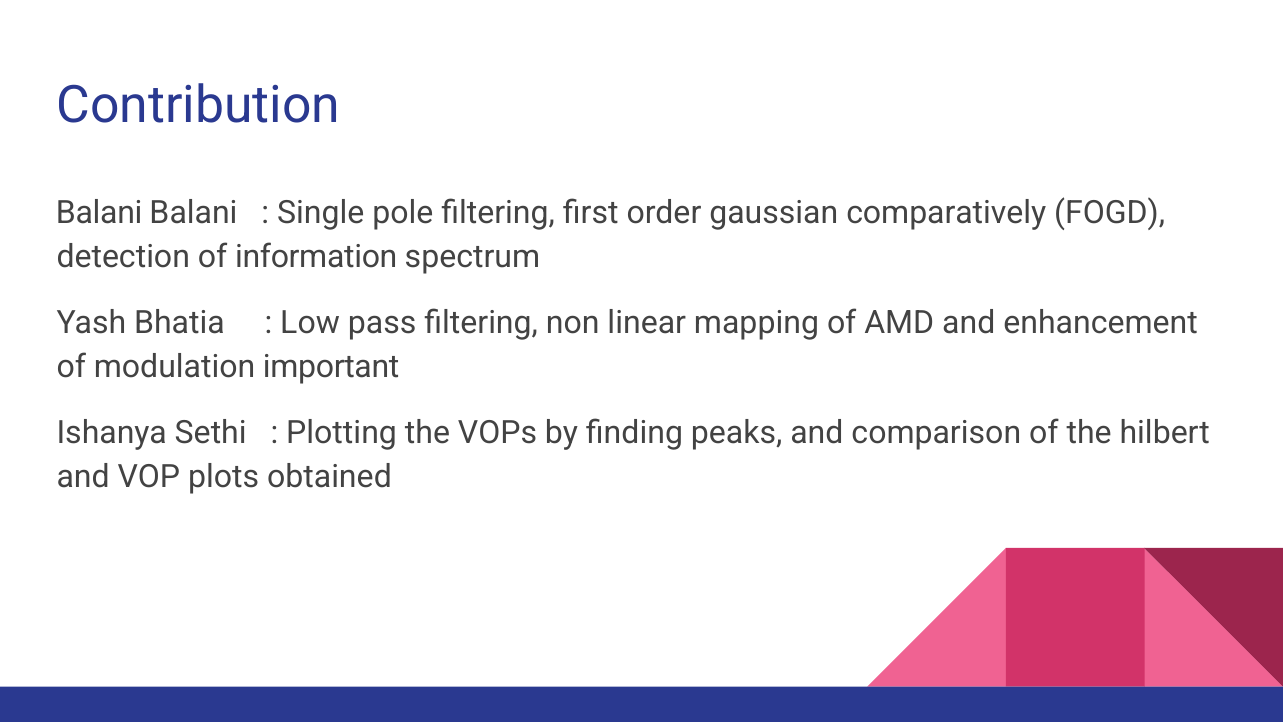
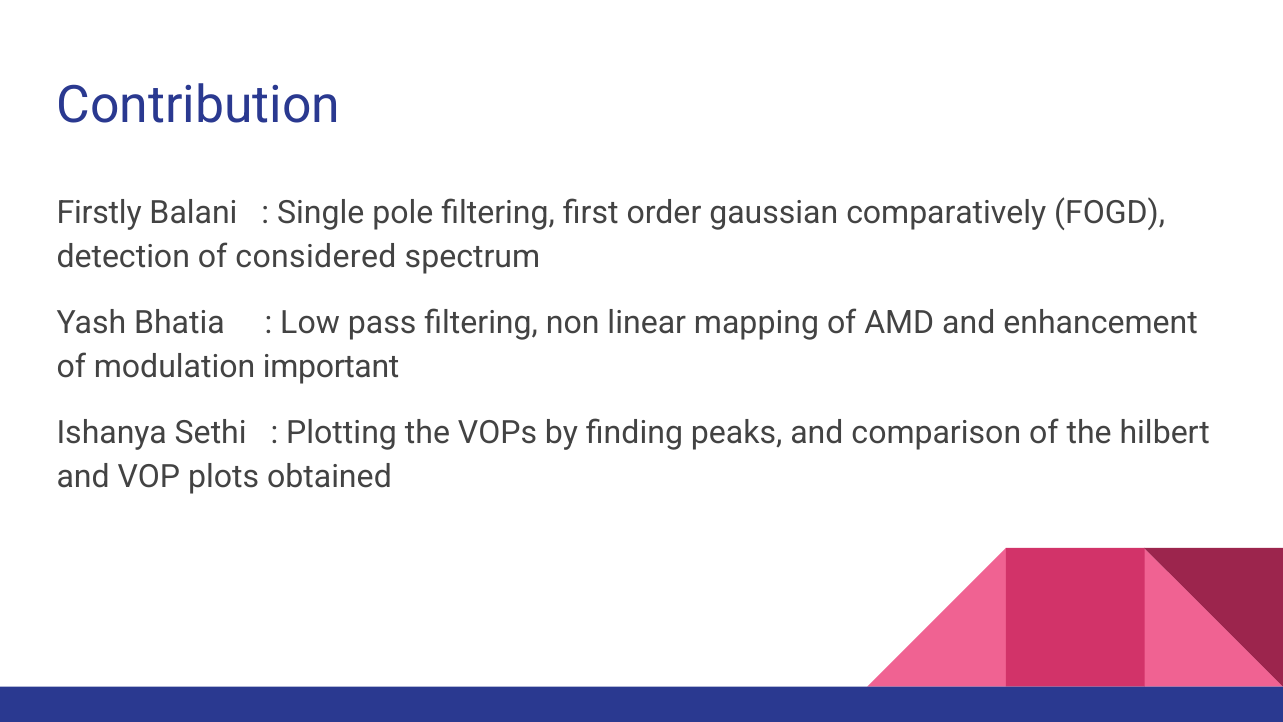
Balani at (99, 213): Balani -> Firstly
information: information -> considered
